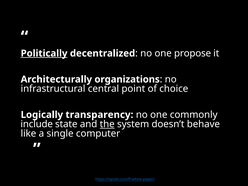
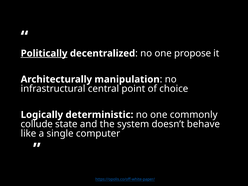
organizations: organizations -> manipulation
transparency: transparency -> deterministic
include: include -> collude
the underline: present -> none
